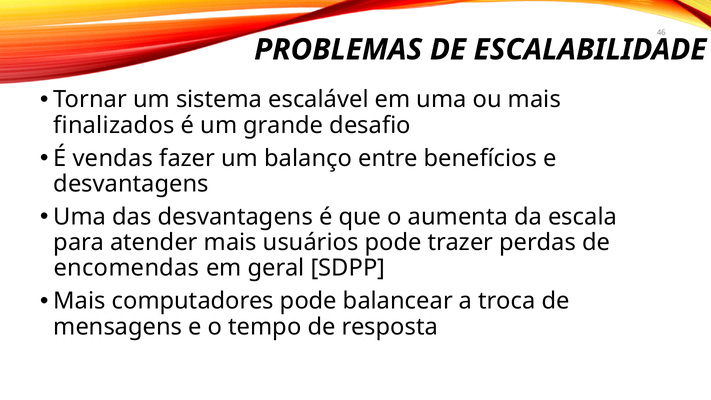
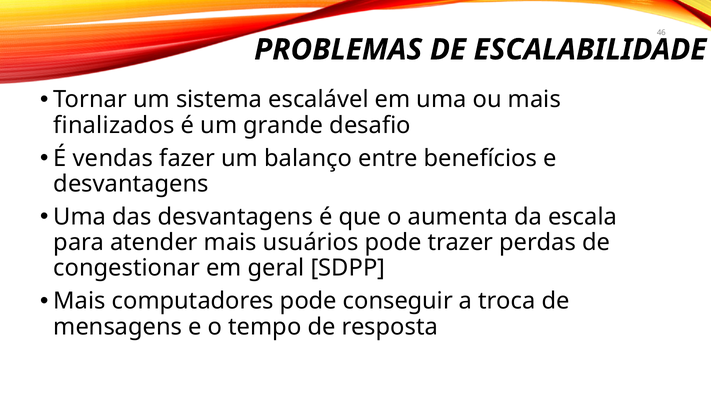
encomendas: encomendas -> congestionar
balancear: balancear -> conseguir
